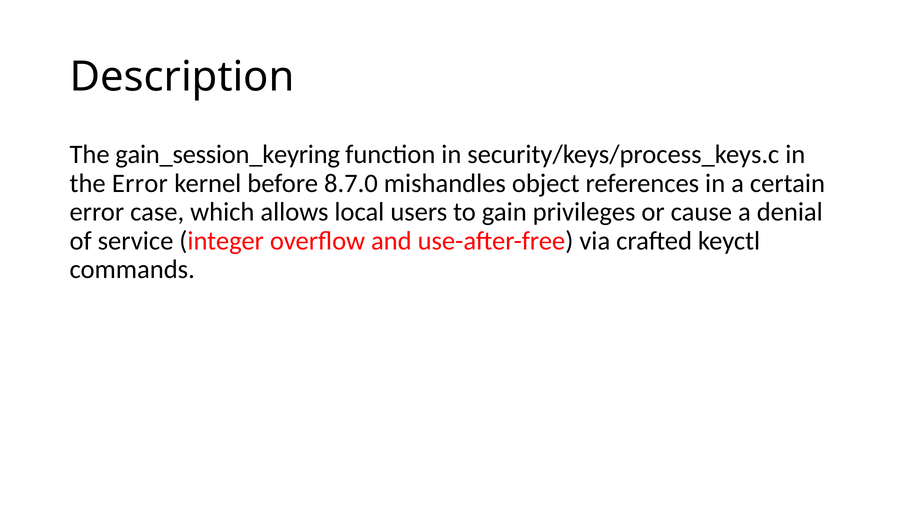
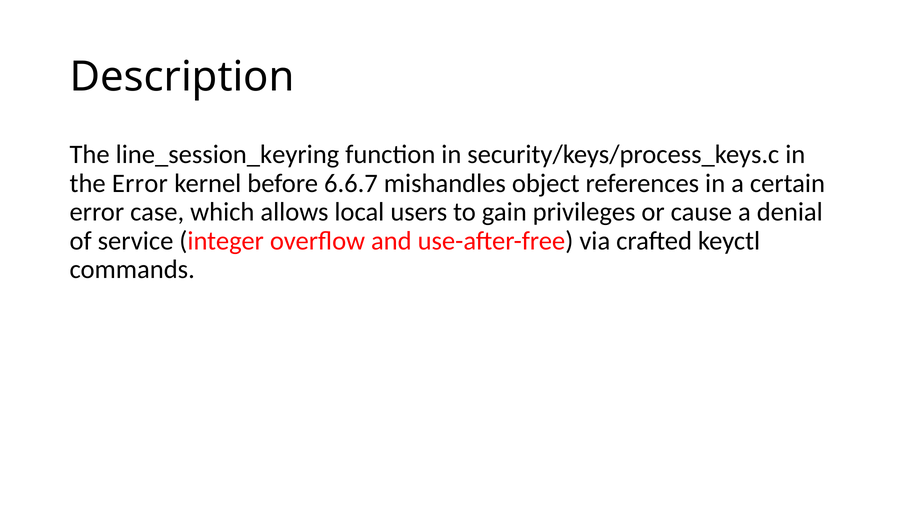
gain_session_keyring: gain_session_keyring -> line_session_keyring
8.7.0: 8.7.0 -> 6.6.7
